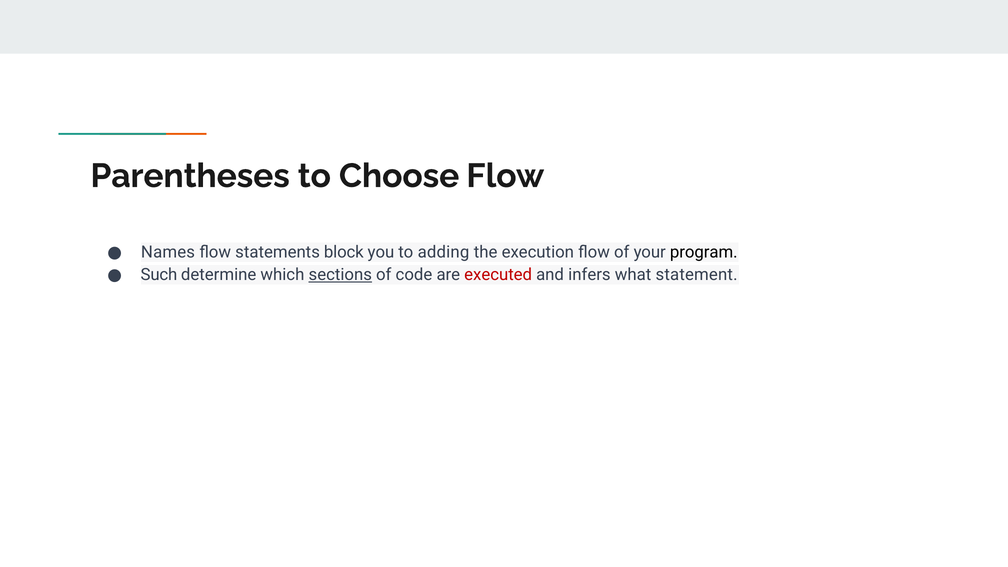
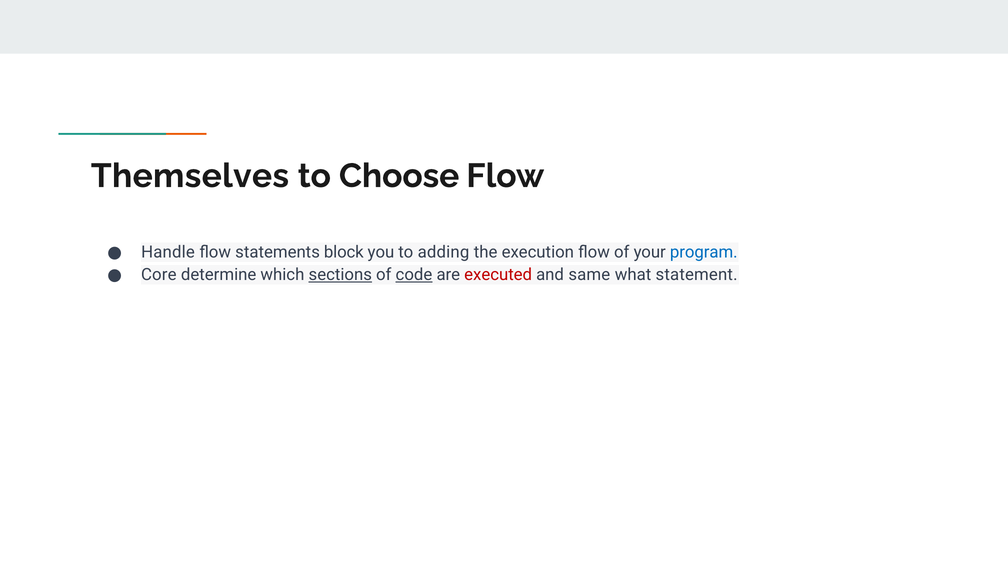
Parentheses: Parentheses -> Themselves
Names: Names -> Handle
program colour: black -> blue
Such: Such -> Core
code underline: none -> present
infers: infers -> same
